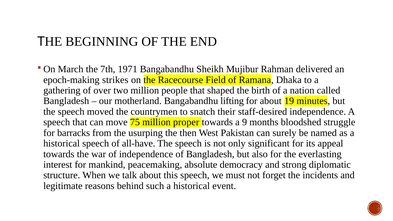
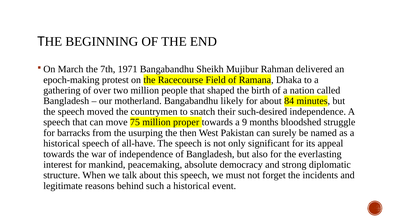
strikes: strikes -> protest
lifting: lifting -> likely
19: 19 -> 84
staff-desired: staff-desired -> such-desired
